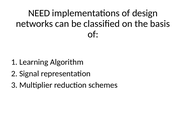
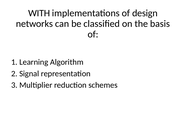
NEED: NEED -> WITH
